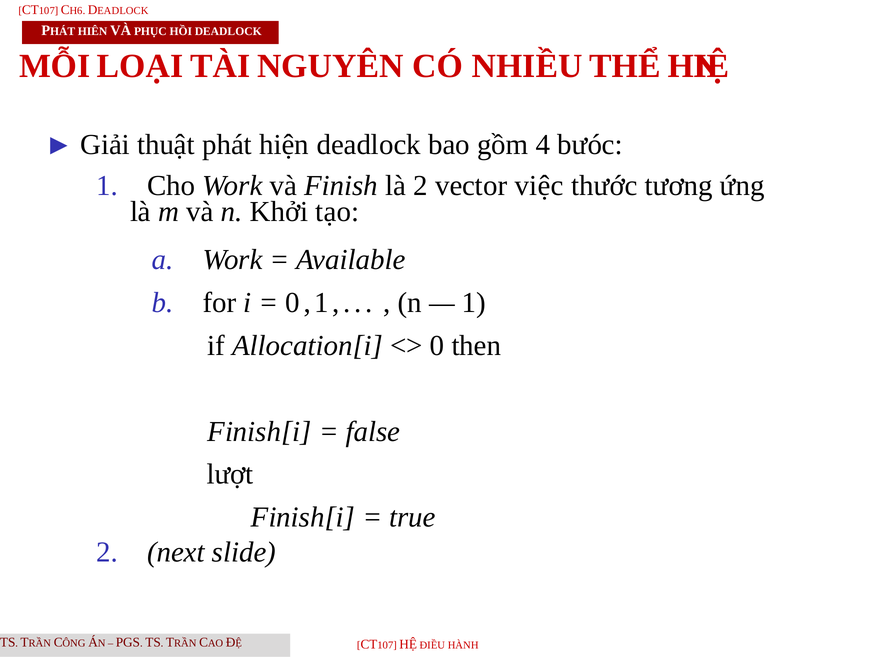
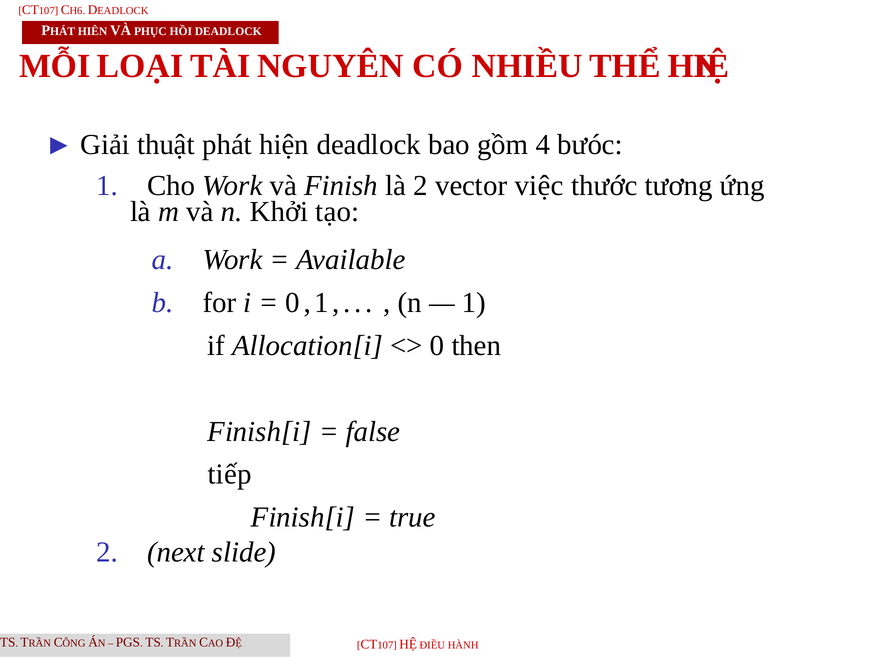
lượt: lượt -> tiếp
